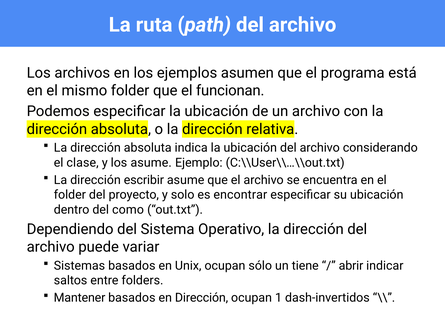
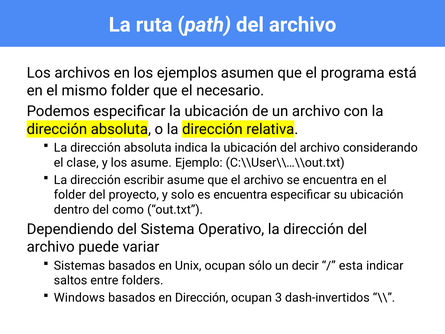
funcionan: funcionan -> necesario
es encontrar: encontrar -> encuentra
tiene: tiene -> decir
abrir: abrir -> esta
Mantener: Mantener -> Windows
1: 1 -> 3
